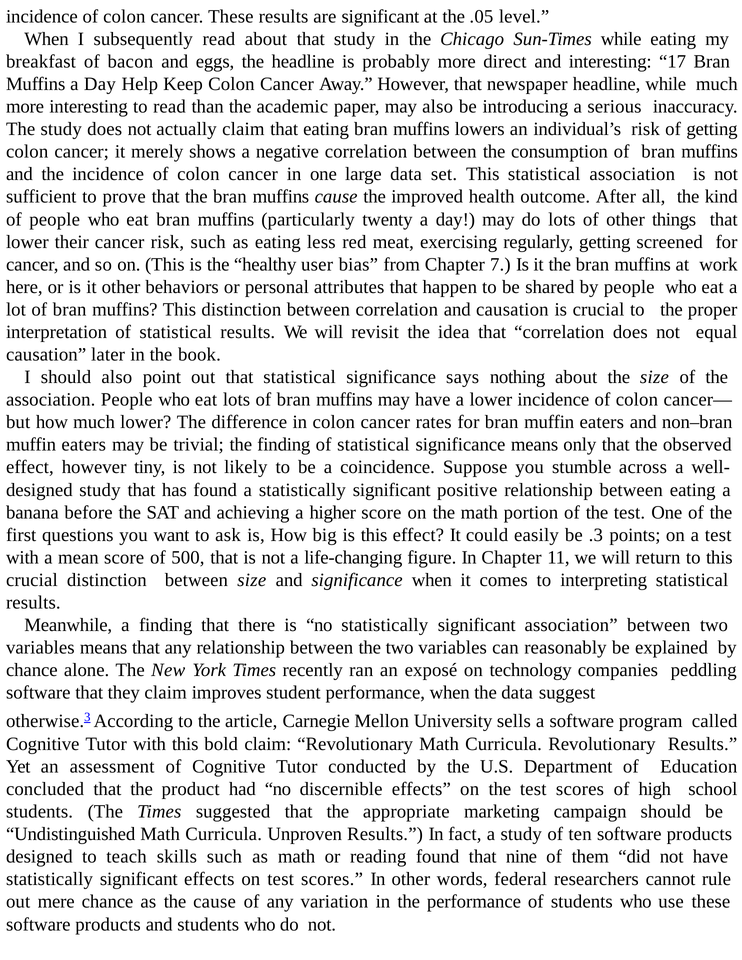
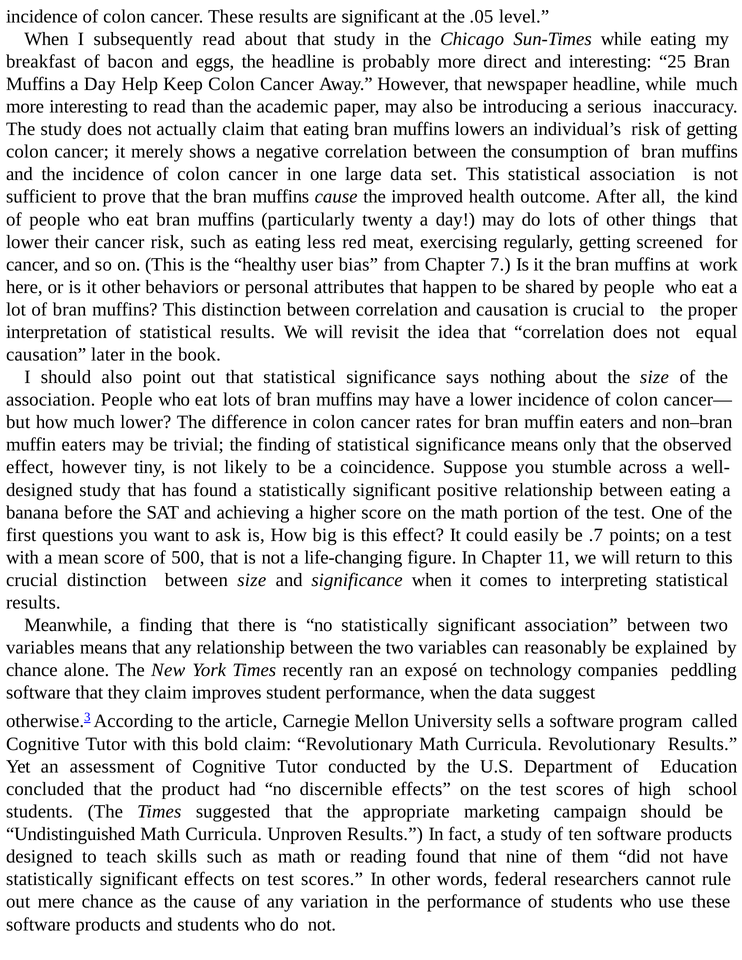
17: 17 -> 25
.3: .3 -> .7
